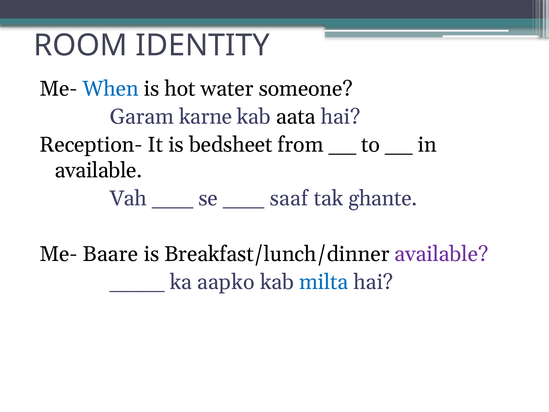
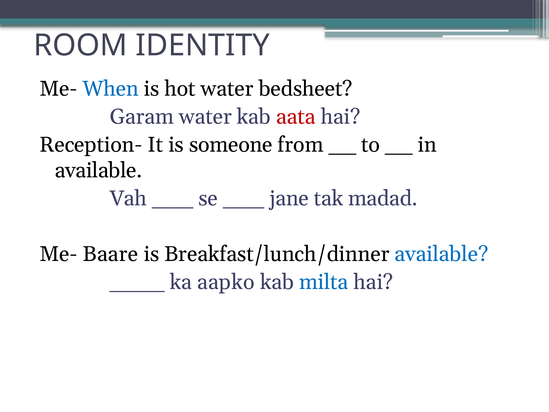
someone: someone -> bedsheet
Garam karne: karne -> water
aata colour: black -> red
bedsheet: bedsheet -> someone
saaf: saaf -> jane
ghante: ghante -> madad
available at (441, 254) colour: purple -> blue
